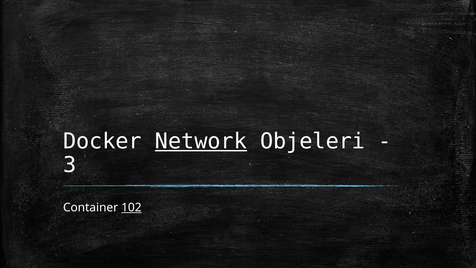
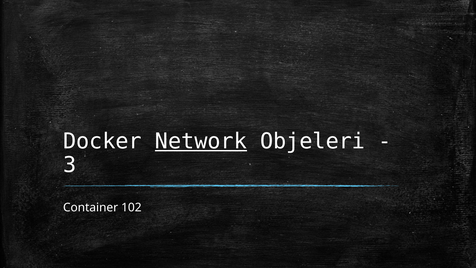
102 underline: present -> none
